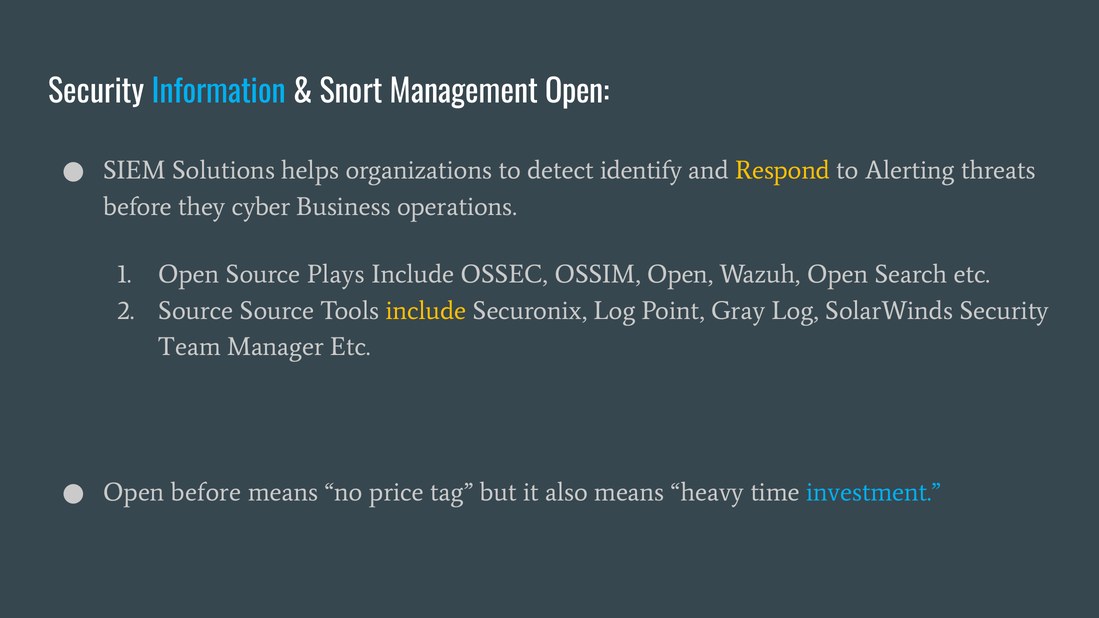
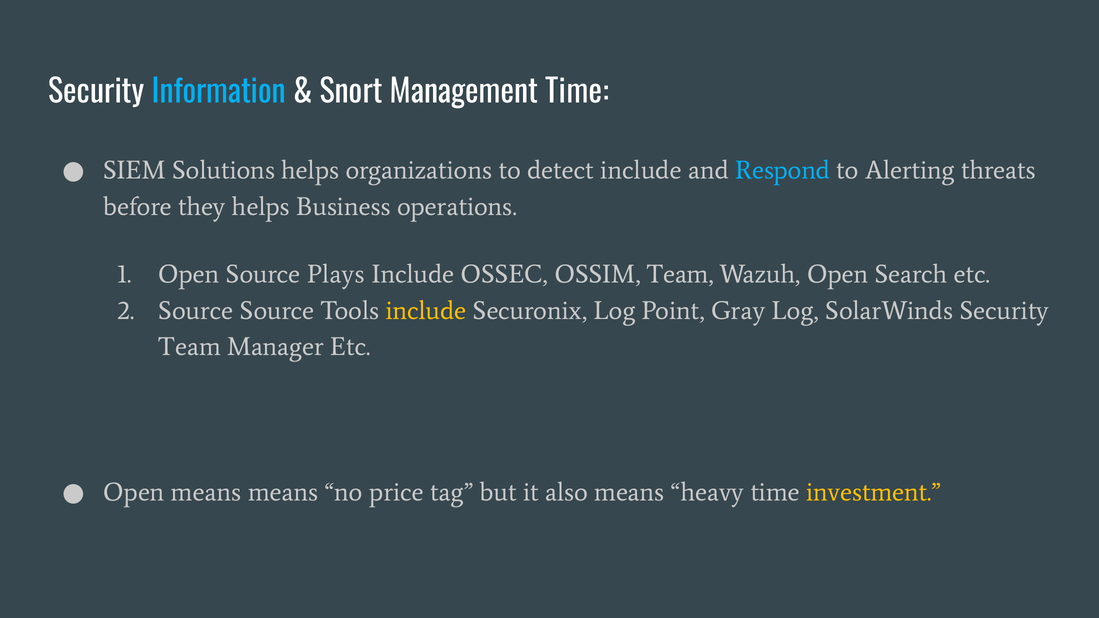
Management Open: Open -> Time
detect identify: identify -> include
Respond colour: yellow -> light blue
they cyber: cyber -> helps
OSSIM Open: Open -> Team
Open before: before -> means
investment colour: light blue -> yellow
